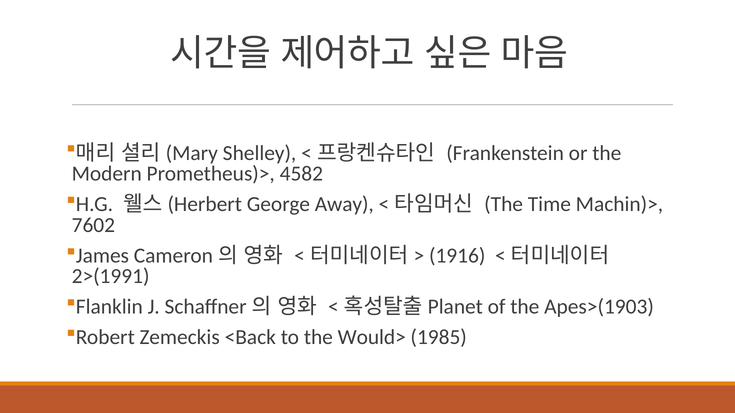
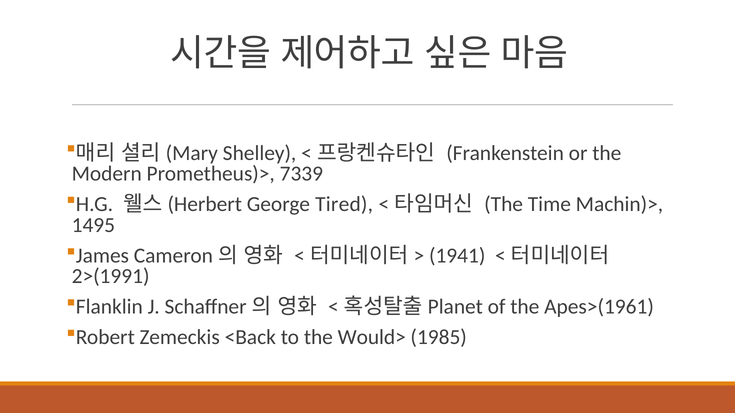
4582: 4582 -> 7339
Away: Away -> Tired
7602: 7602 -> 1495
1916: 1916 -> 1941
Apes>(1903: Apes>(1903 -> Apes>(1961
